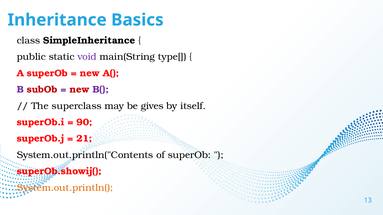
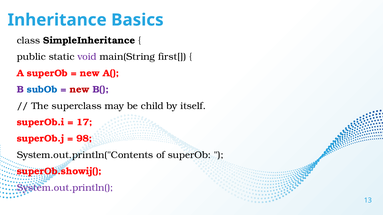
type[: type[ -> first[
subOb colour: red -> blue
gives: gives -> child
90: 90 -> 17
21: 21 -> 98
System.out.println( colour: orange -> purple
